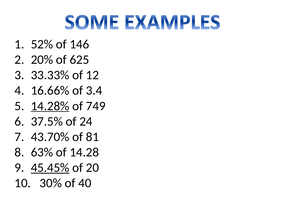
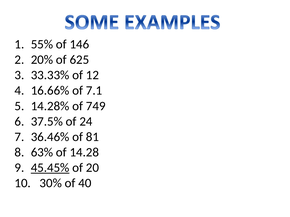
52%: 52% -> 55%
3.4: 3.4 -> 7.1
14.28% underline: present -> none
43.70%: 43.70% -> 36.46%
